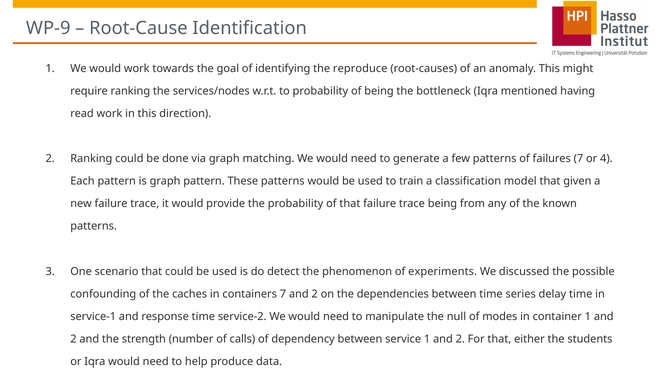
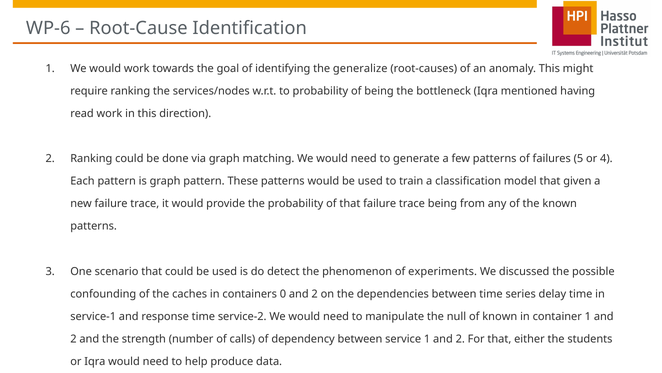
WP-9: WP-9 -> WP-6
reproduce: reproduce -> generalize
failures 7: 7 -> 5
containers 7: 7 -> 0
of modes: modes -> known
